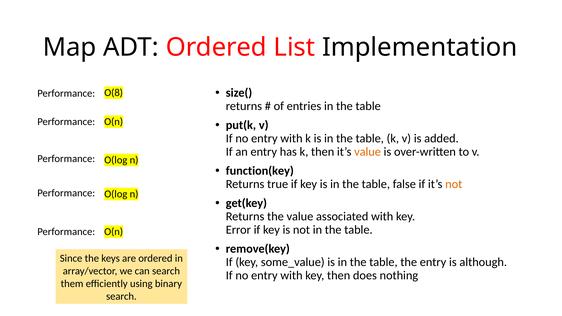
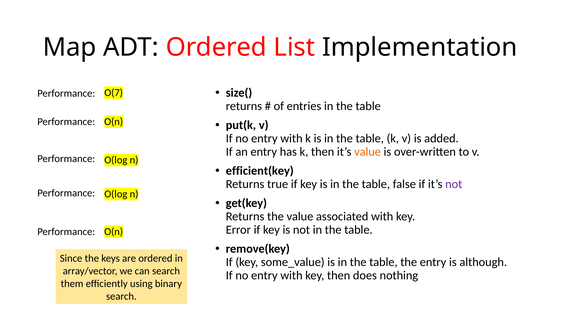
O(8: O(8 -> O(7
function(key: function(key -> efficient(key
not at (454, 184) colour: orange -> purple
